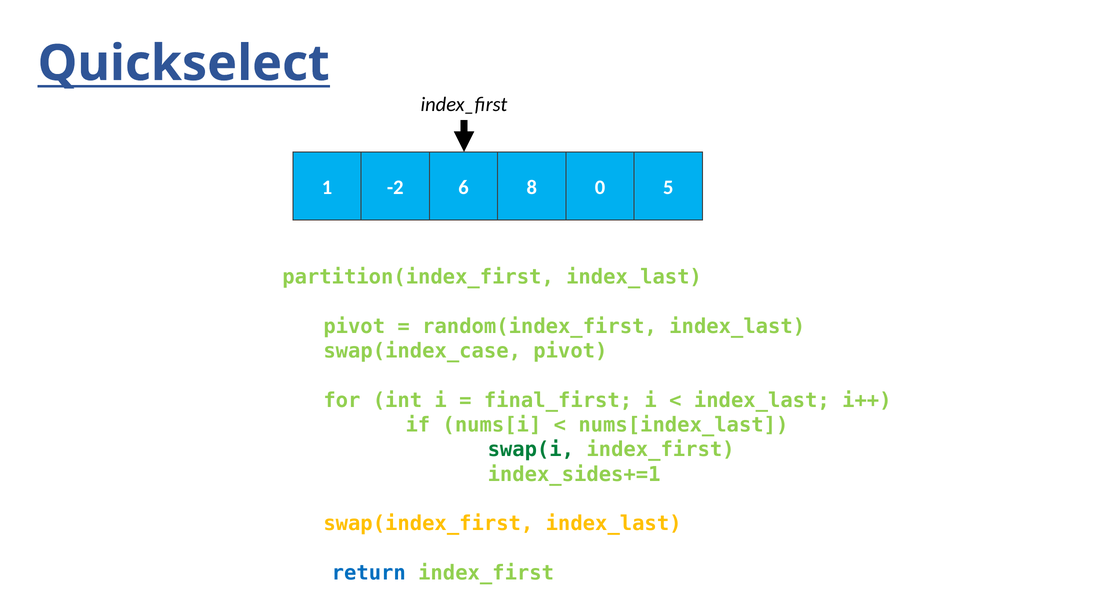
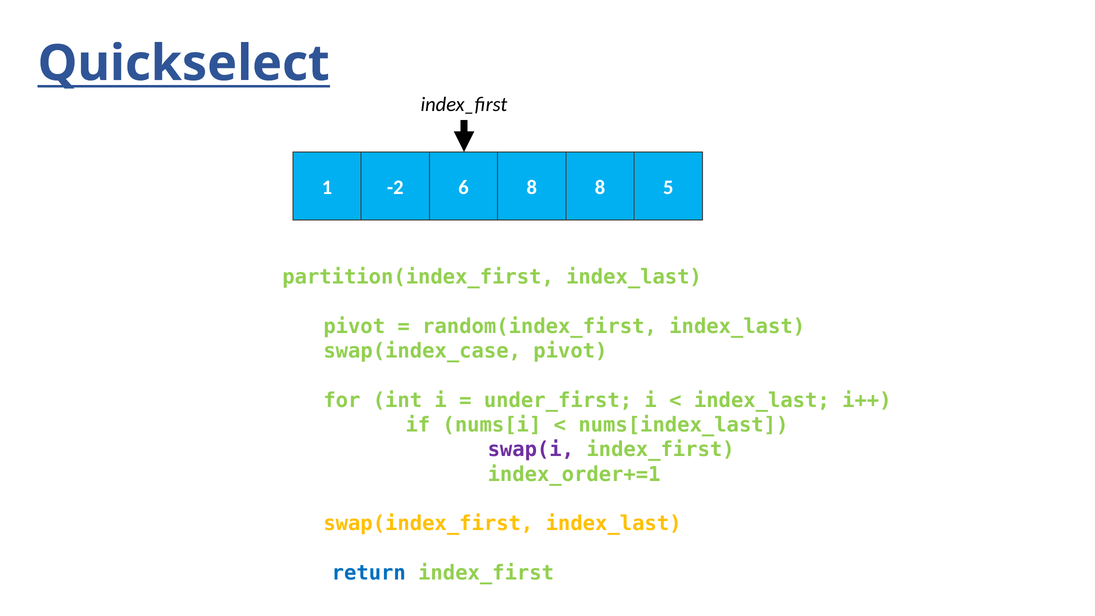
8 0: 0 -> 8
final_first: final_first -> under_first
swap(i colour: green -> purple
index_sides+=1: index_sides+=1 -> index_order+=1
